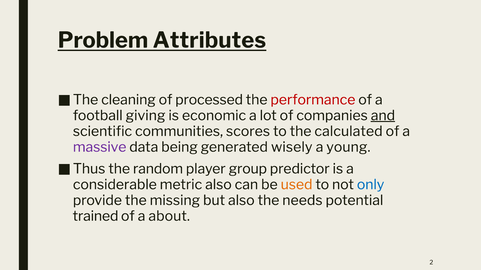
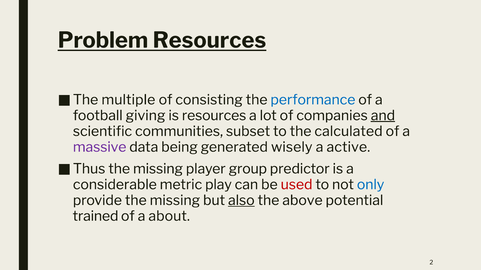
Problem Attributes: Attributes -> Resources
cleaning: cleaning -> multiple
processed: processed -> consisting
performance colour: red -> blue
is economic: economic -> resources
scores: scores -> subset
young: young -> active
random at (158, 169): random -> missing
metric also: also -> play
used colour: orange -> red
also at (241, 201) underline: none -> present
needs: needs -> above
